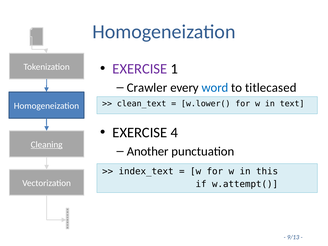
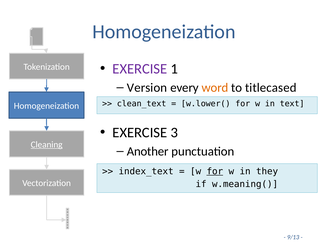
Crawler: Crawler -> Version
word colour: blue -> orange
4: 4 -> 3
for at (215, 171) underline: none -> present
this: this -> they
w.attempt(: w.attempt( -> w.meaning(
